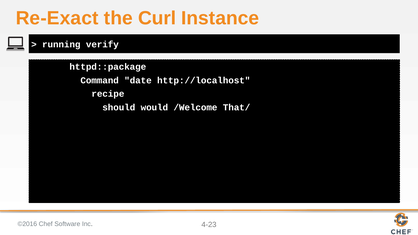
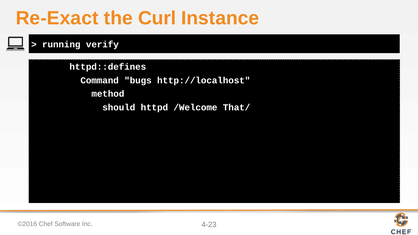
httpd::package: httpd::package -> httpd::defines
date: date -> bugs
recipe: recipe -> method
would: would -> httpd
